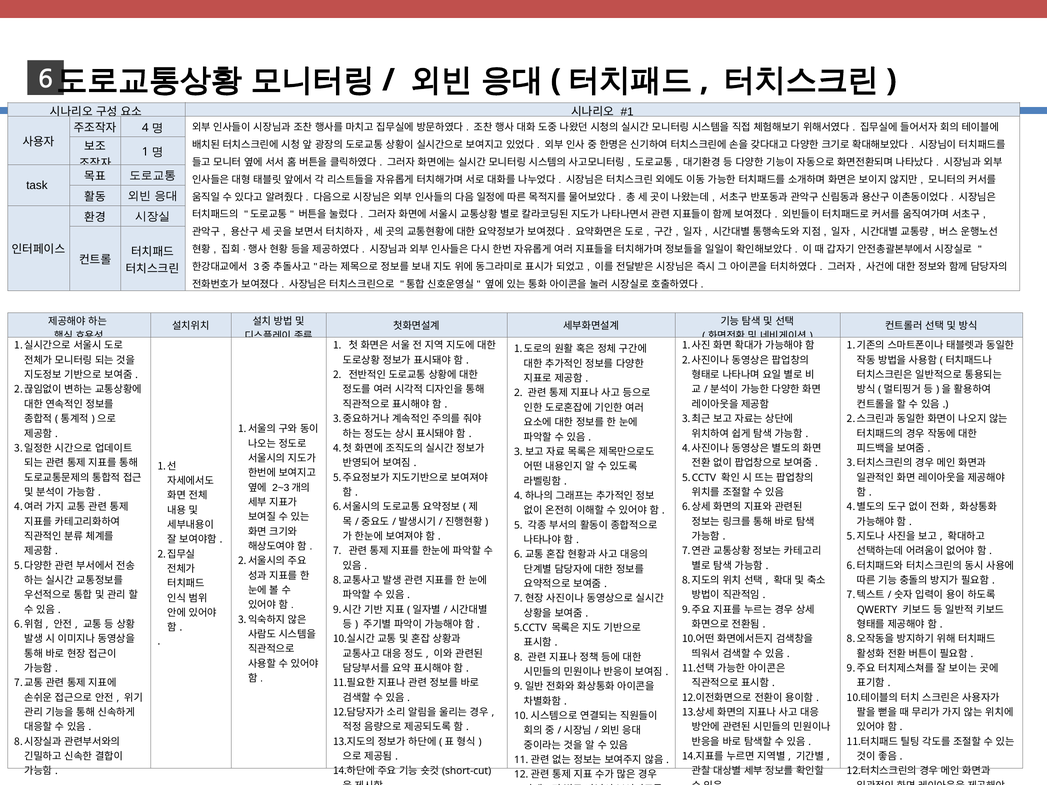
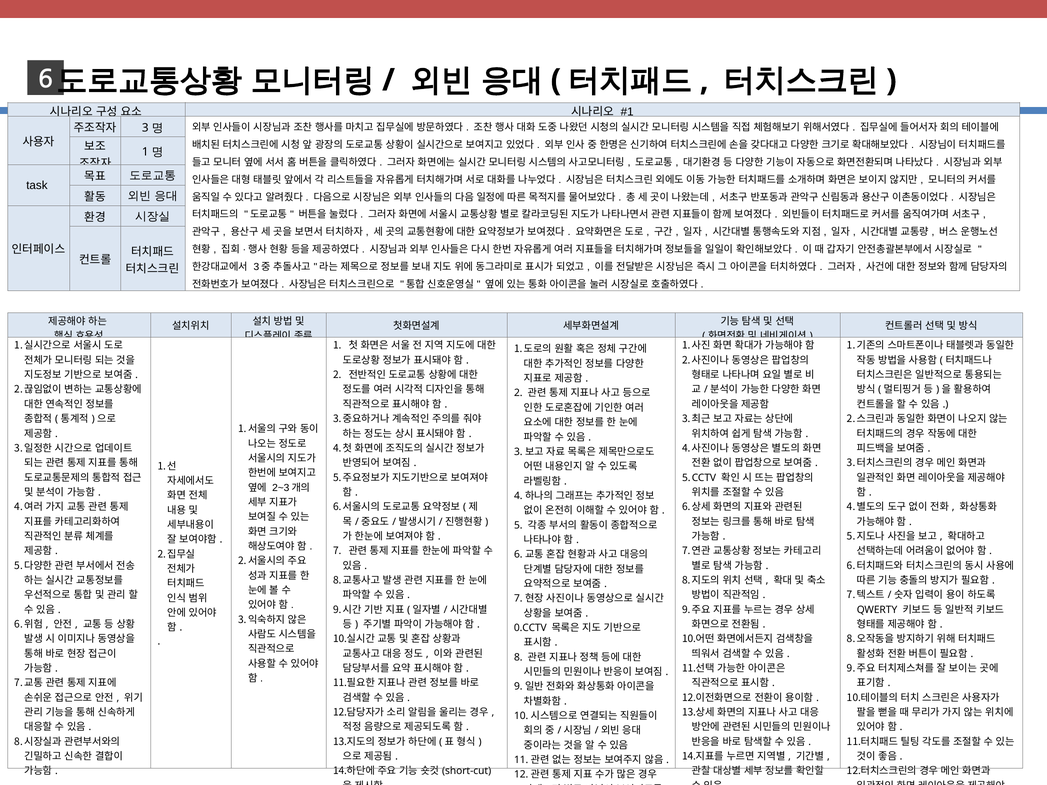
4 at (145, 128): 4 -> 3
5.CCTV at (530, 628): 5.CCTV -> 0.CCTV
